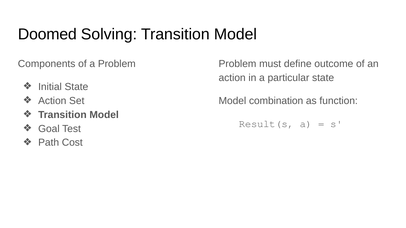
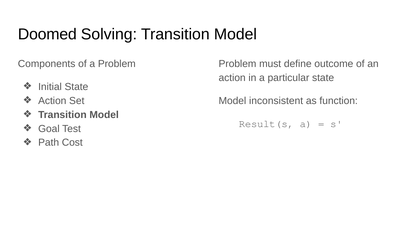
combination: combination -> inconsistent
